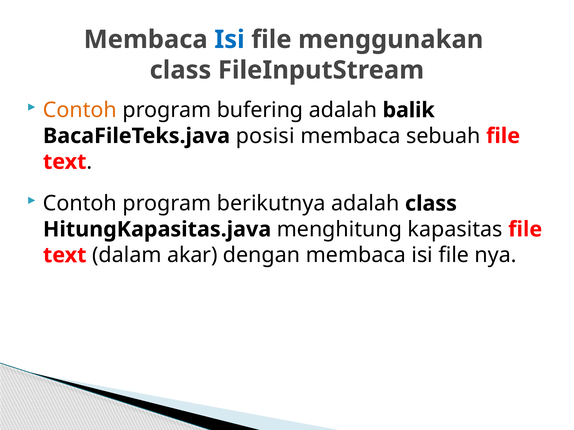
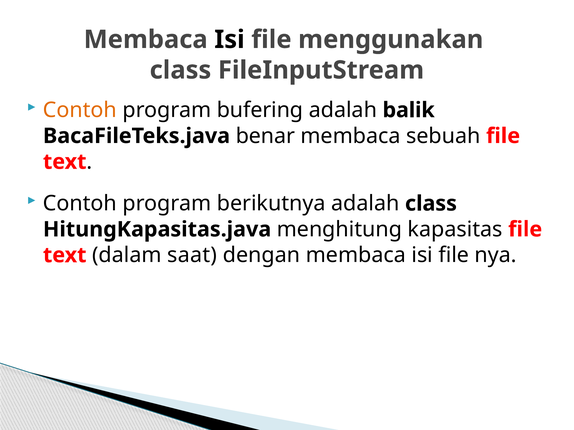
Isi at (230, 40) colour: blue -> black
posisi: posisi -> benar
akar: akar -> saat
